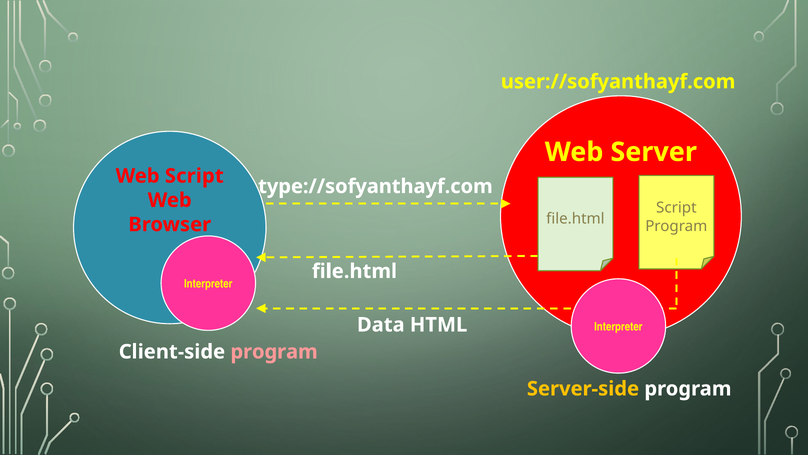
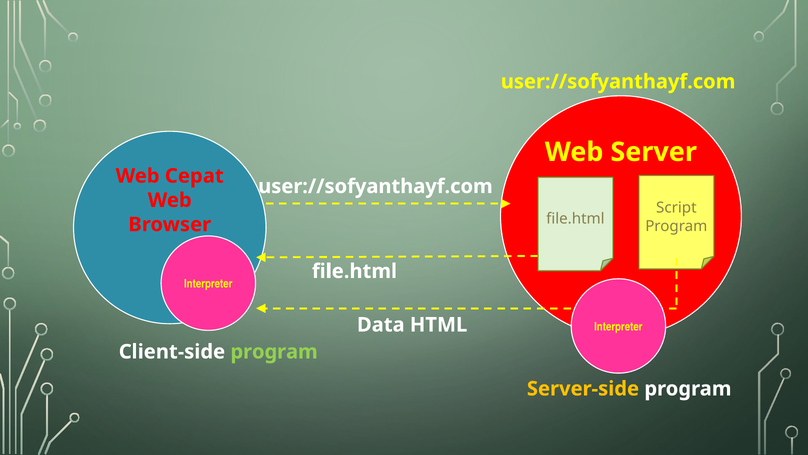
Web Script: Script -> Cepat
type://sofyanthayf.com at (375, 186): type://sofyanthayf.com -> user://sofyanthayf.com
program at (274, 351) colour: pink -> light green
